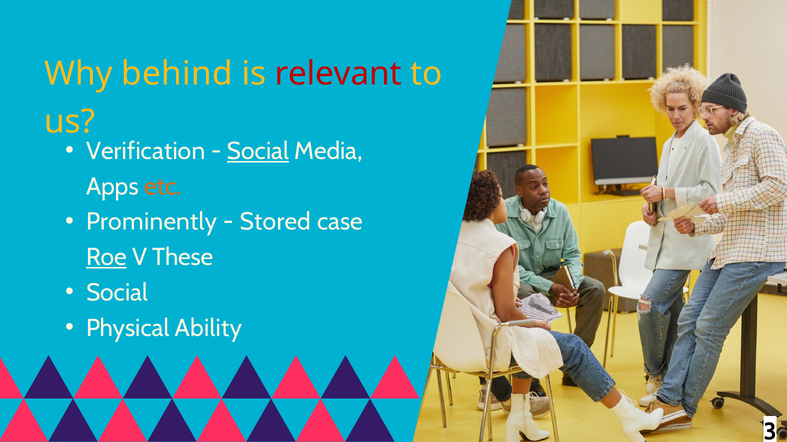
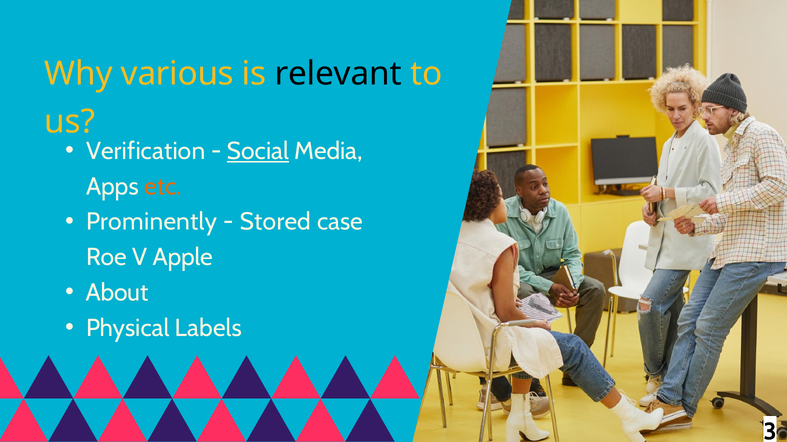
behind: behind -> various
relevant colour: red -> black
Roe underline: present -> none
These: These -> Apple
Social at (117, 293): Social -> About
Ability: Ability -> Labels
